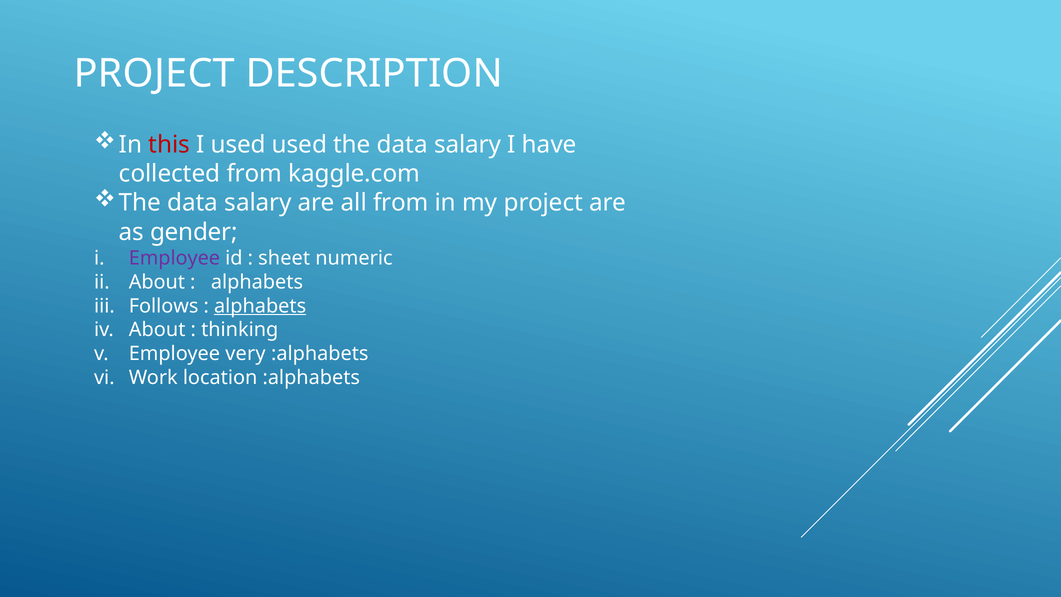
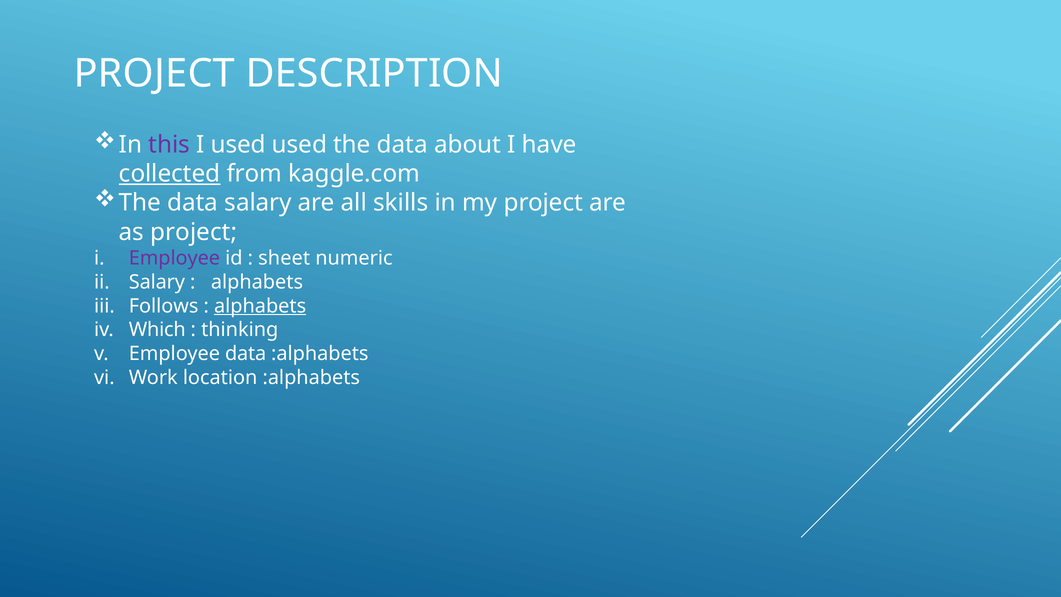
this colour: red -> purple
used the data salary: salary -> about
collected underline: none -> present
all from: from -> skills
as gender: gender -> project
About at (157, 282): About -> Salary
About at (157, 330): About -> Which
Employee very: very -> data
